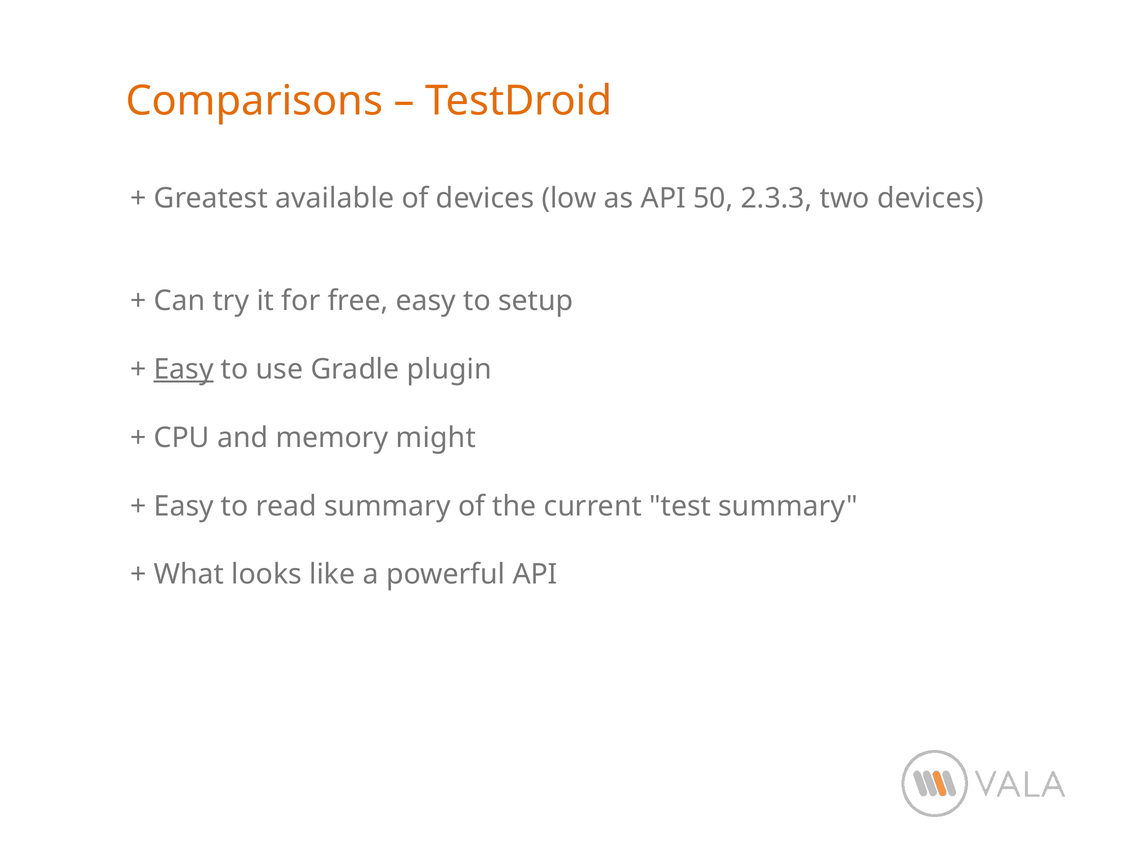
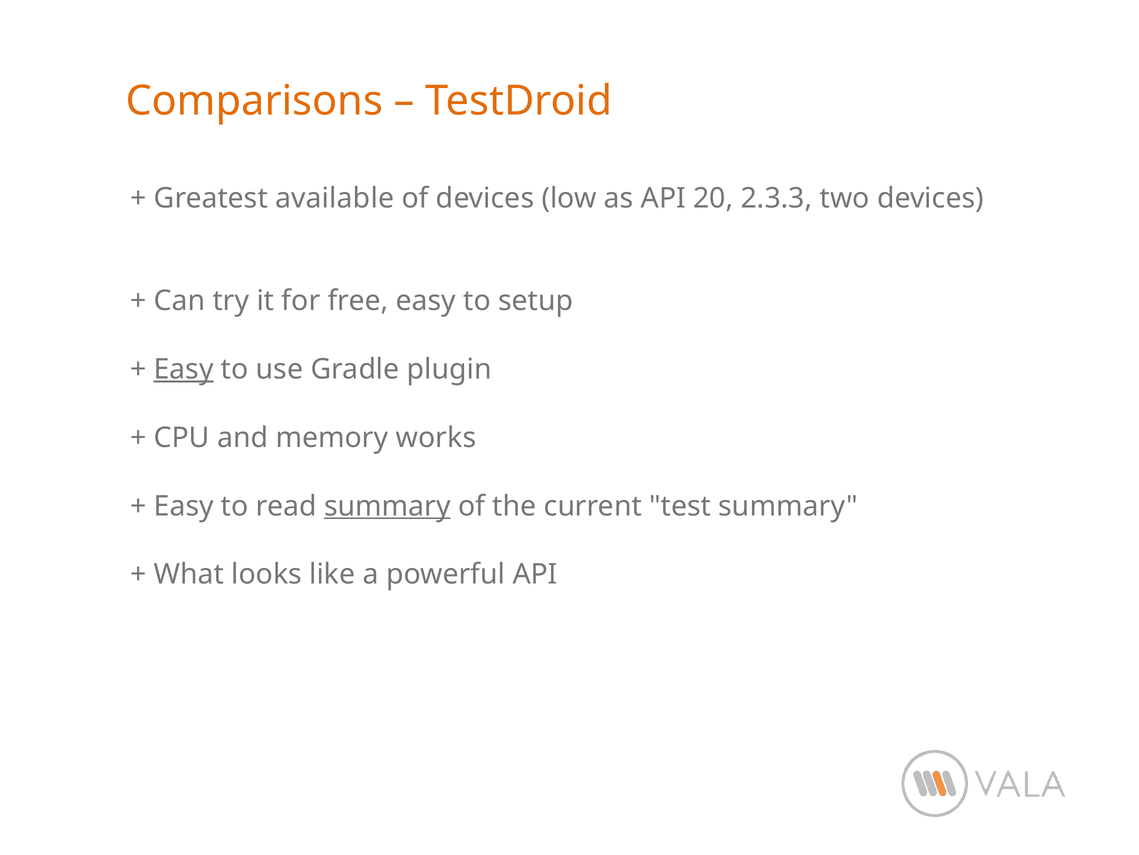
50: 50 -> 20
might: might -> works
summary at (387, 506) underline: none -> present
